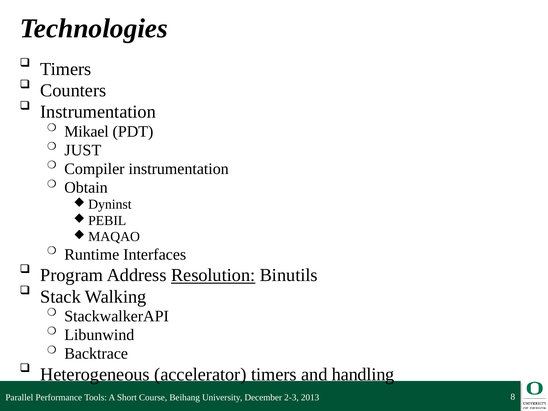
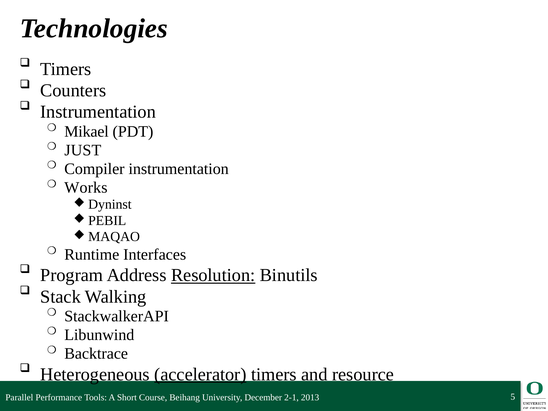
Obtain: Obtain -> Works
accelerator underline: none -> present
handling: handling -> resource
2-3: 2-3 -> 2-1
8: 8 -> 5
